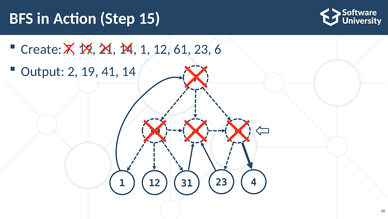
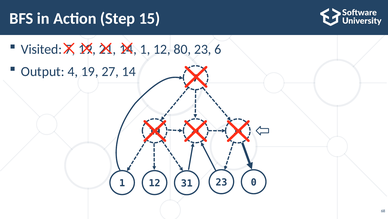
Create: Create -> Visited
61: 61 -> 80
2: 2 -> 4
41: 41 -> 27
4: 4 -> 0
